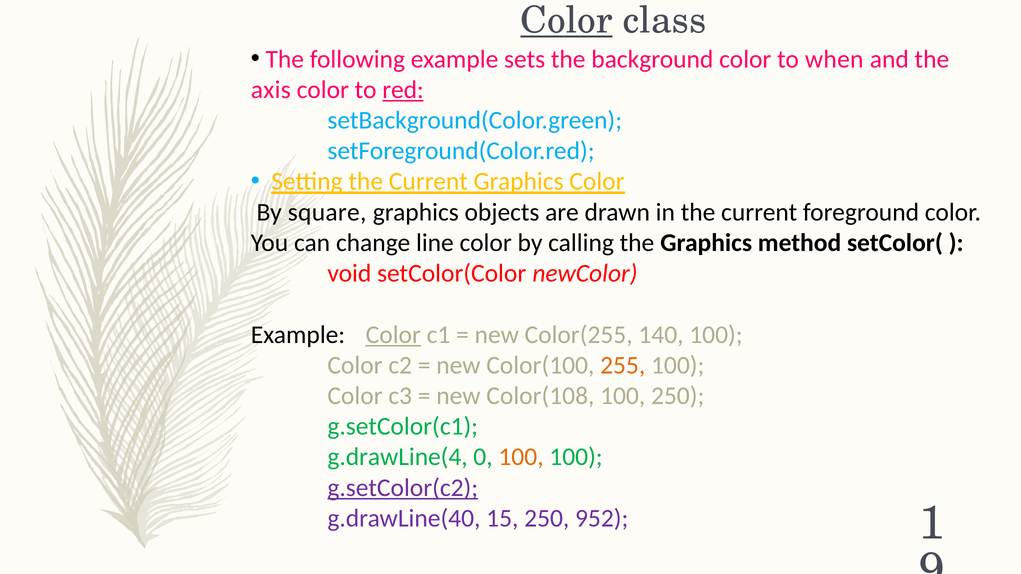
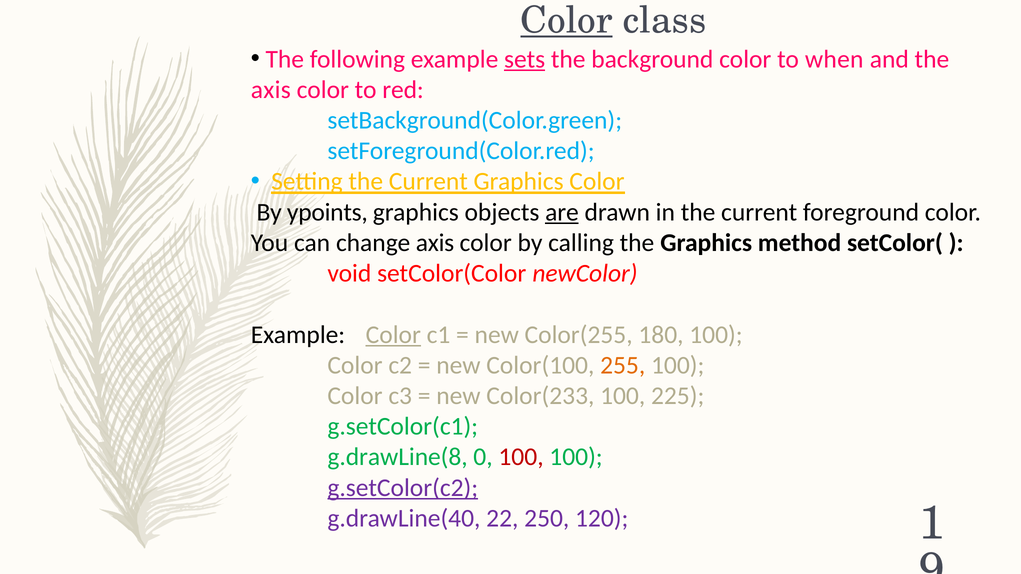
sets underline: none -> present
red underline: present -> none
square: square -> ypoints
are underline: none -> present
change line: line -> axis
140: 140 -> 180
Color(108: Color(108 -> Color(233
100 250: 250 -> 225
g.drawLine(4: g.drawLine(4 -> g.drawLine(8
100 at (521, 457) colour: orange -> red
15: 15 -> 22
952: 952 -> 120
